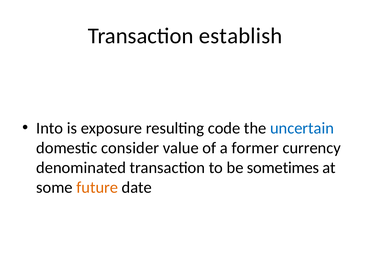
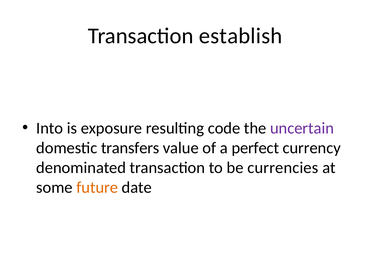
uncertain colour: blue -> purple
consider: consider -> transfers
former: former -> perfect
sometimes: sometimes -> currencies
